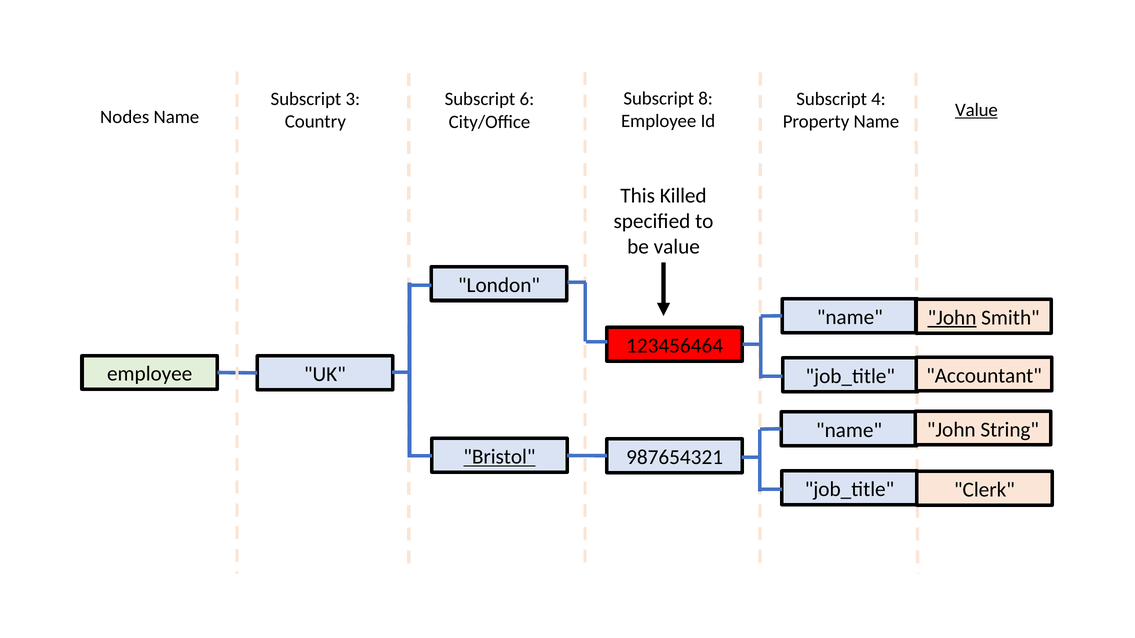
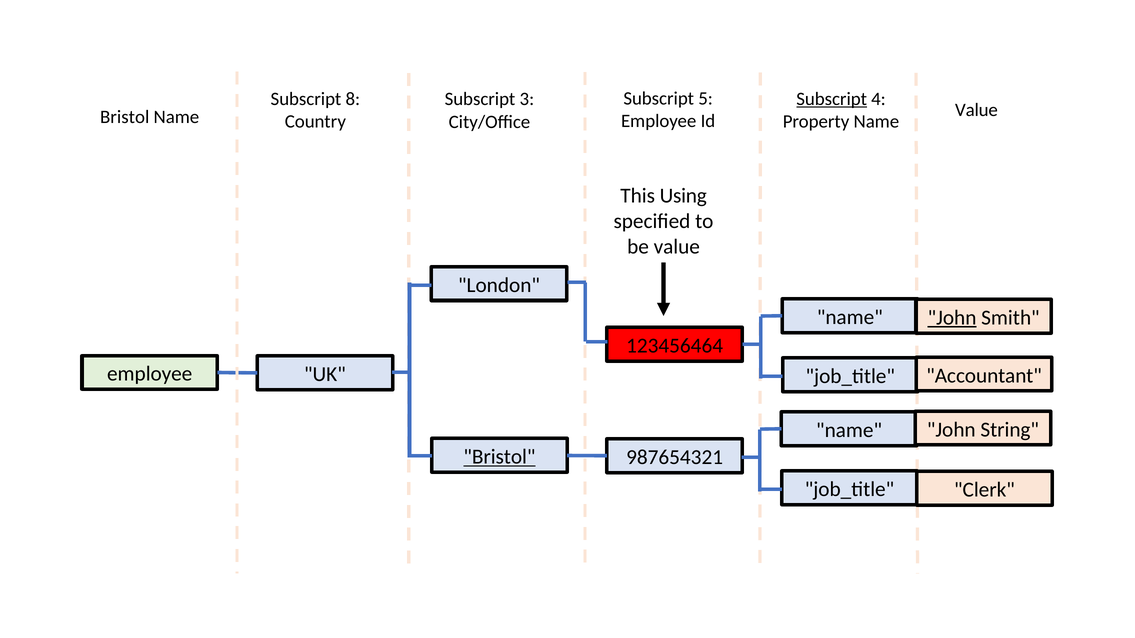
8: 8 -> 5
3: 3 -> 8
Subscript at (832, 99) underline: none -> present
6: 6 -> 3
Value at (976, 110) underline: present -> none
Nodes at (125, 117): Nodes -> Bristol
Killed: Killed -> Using
